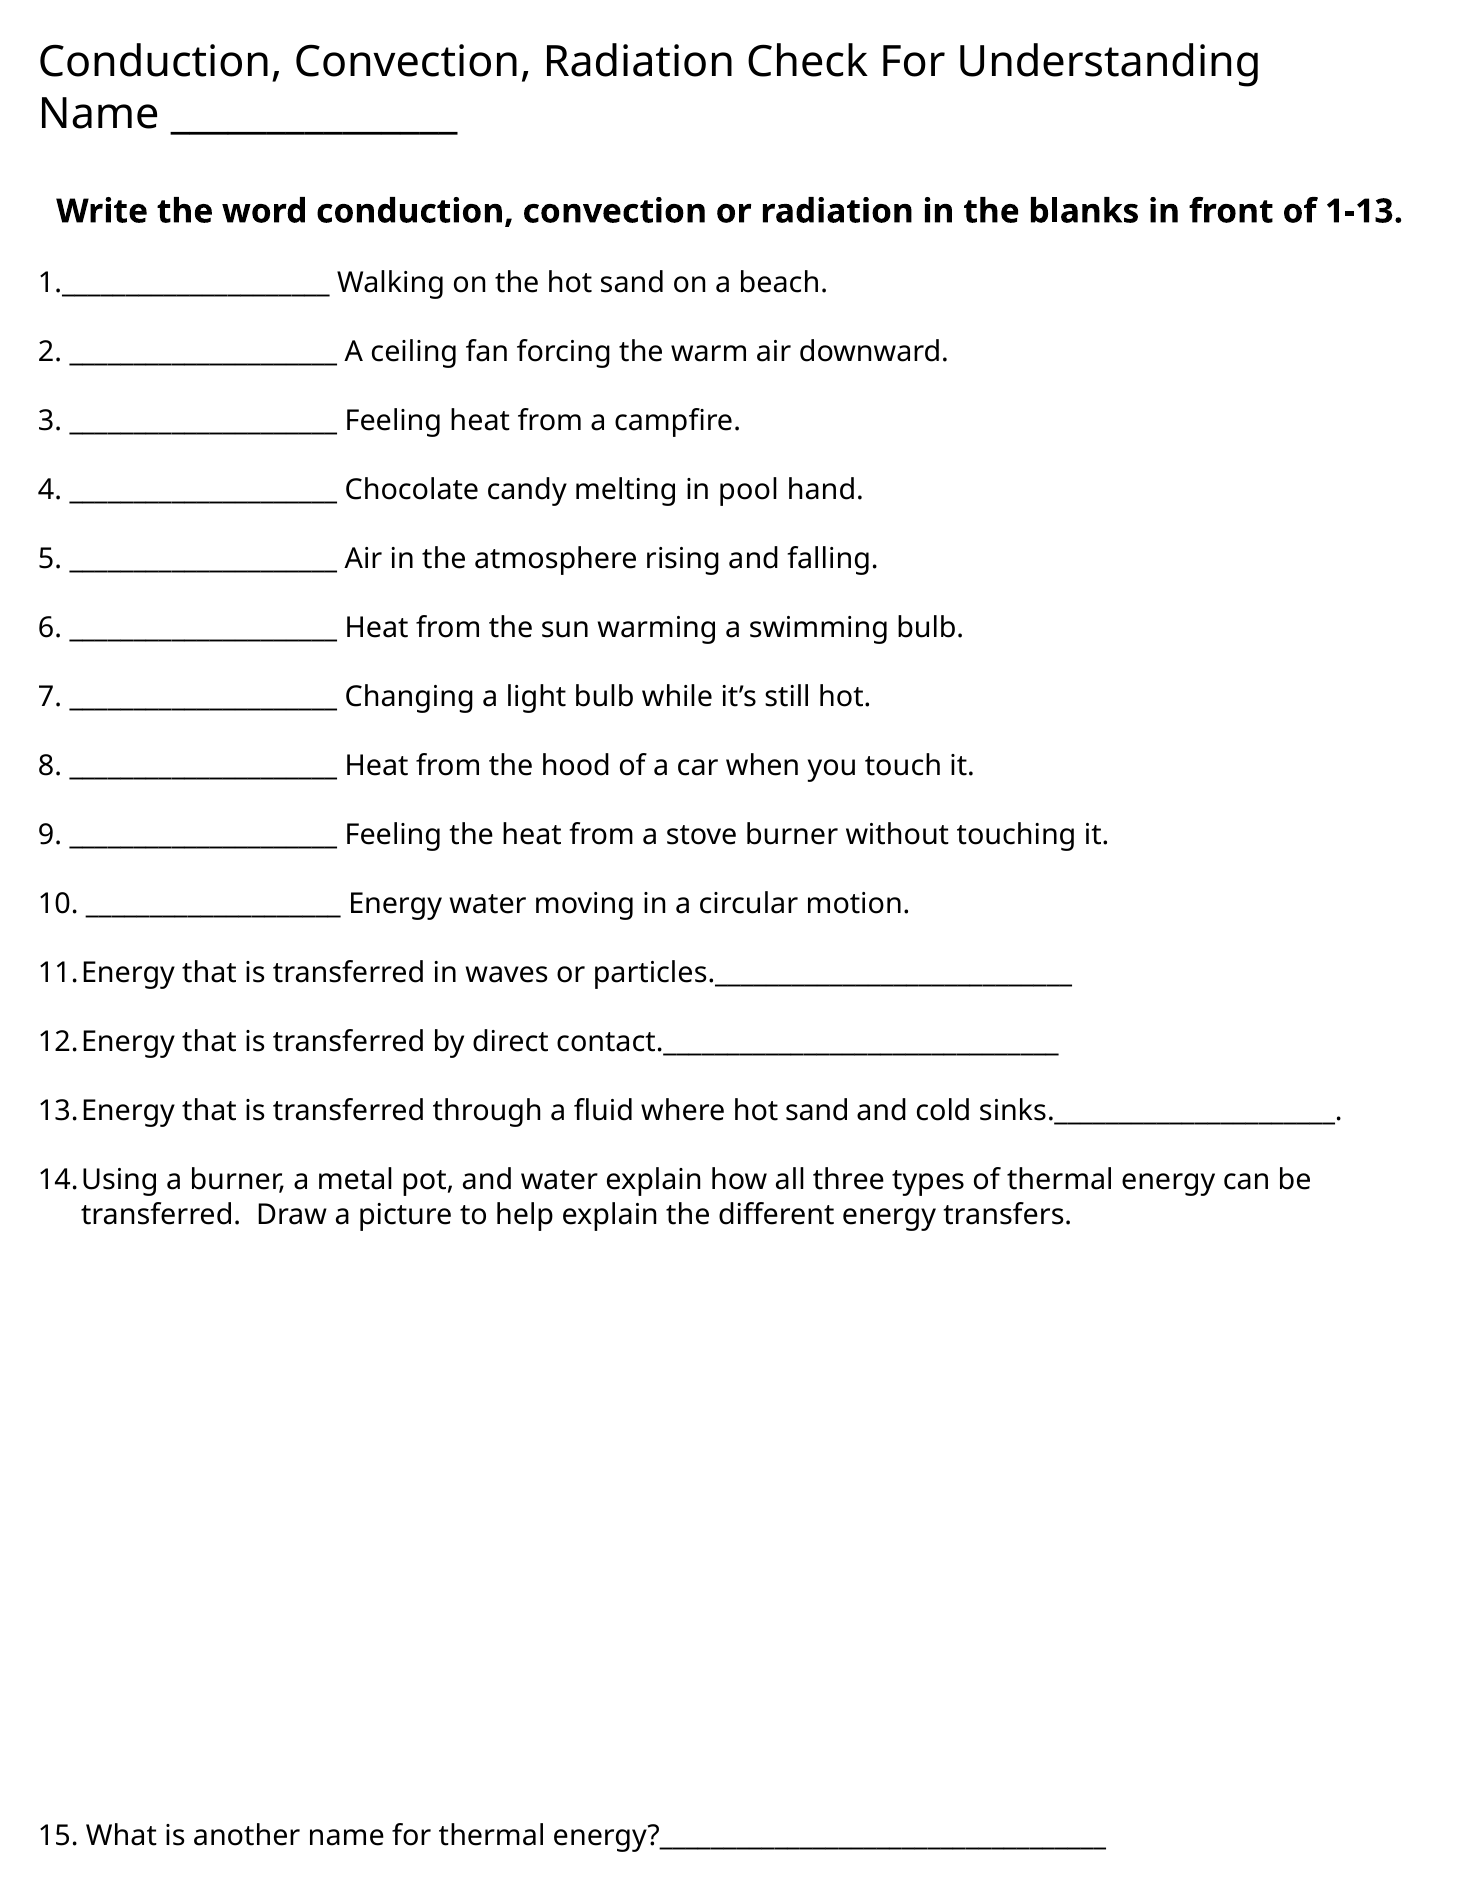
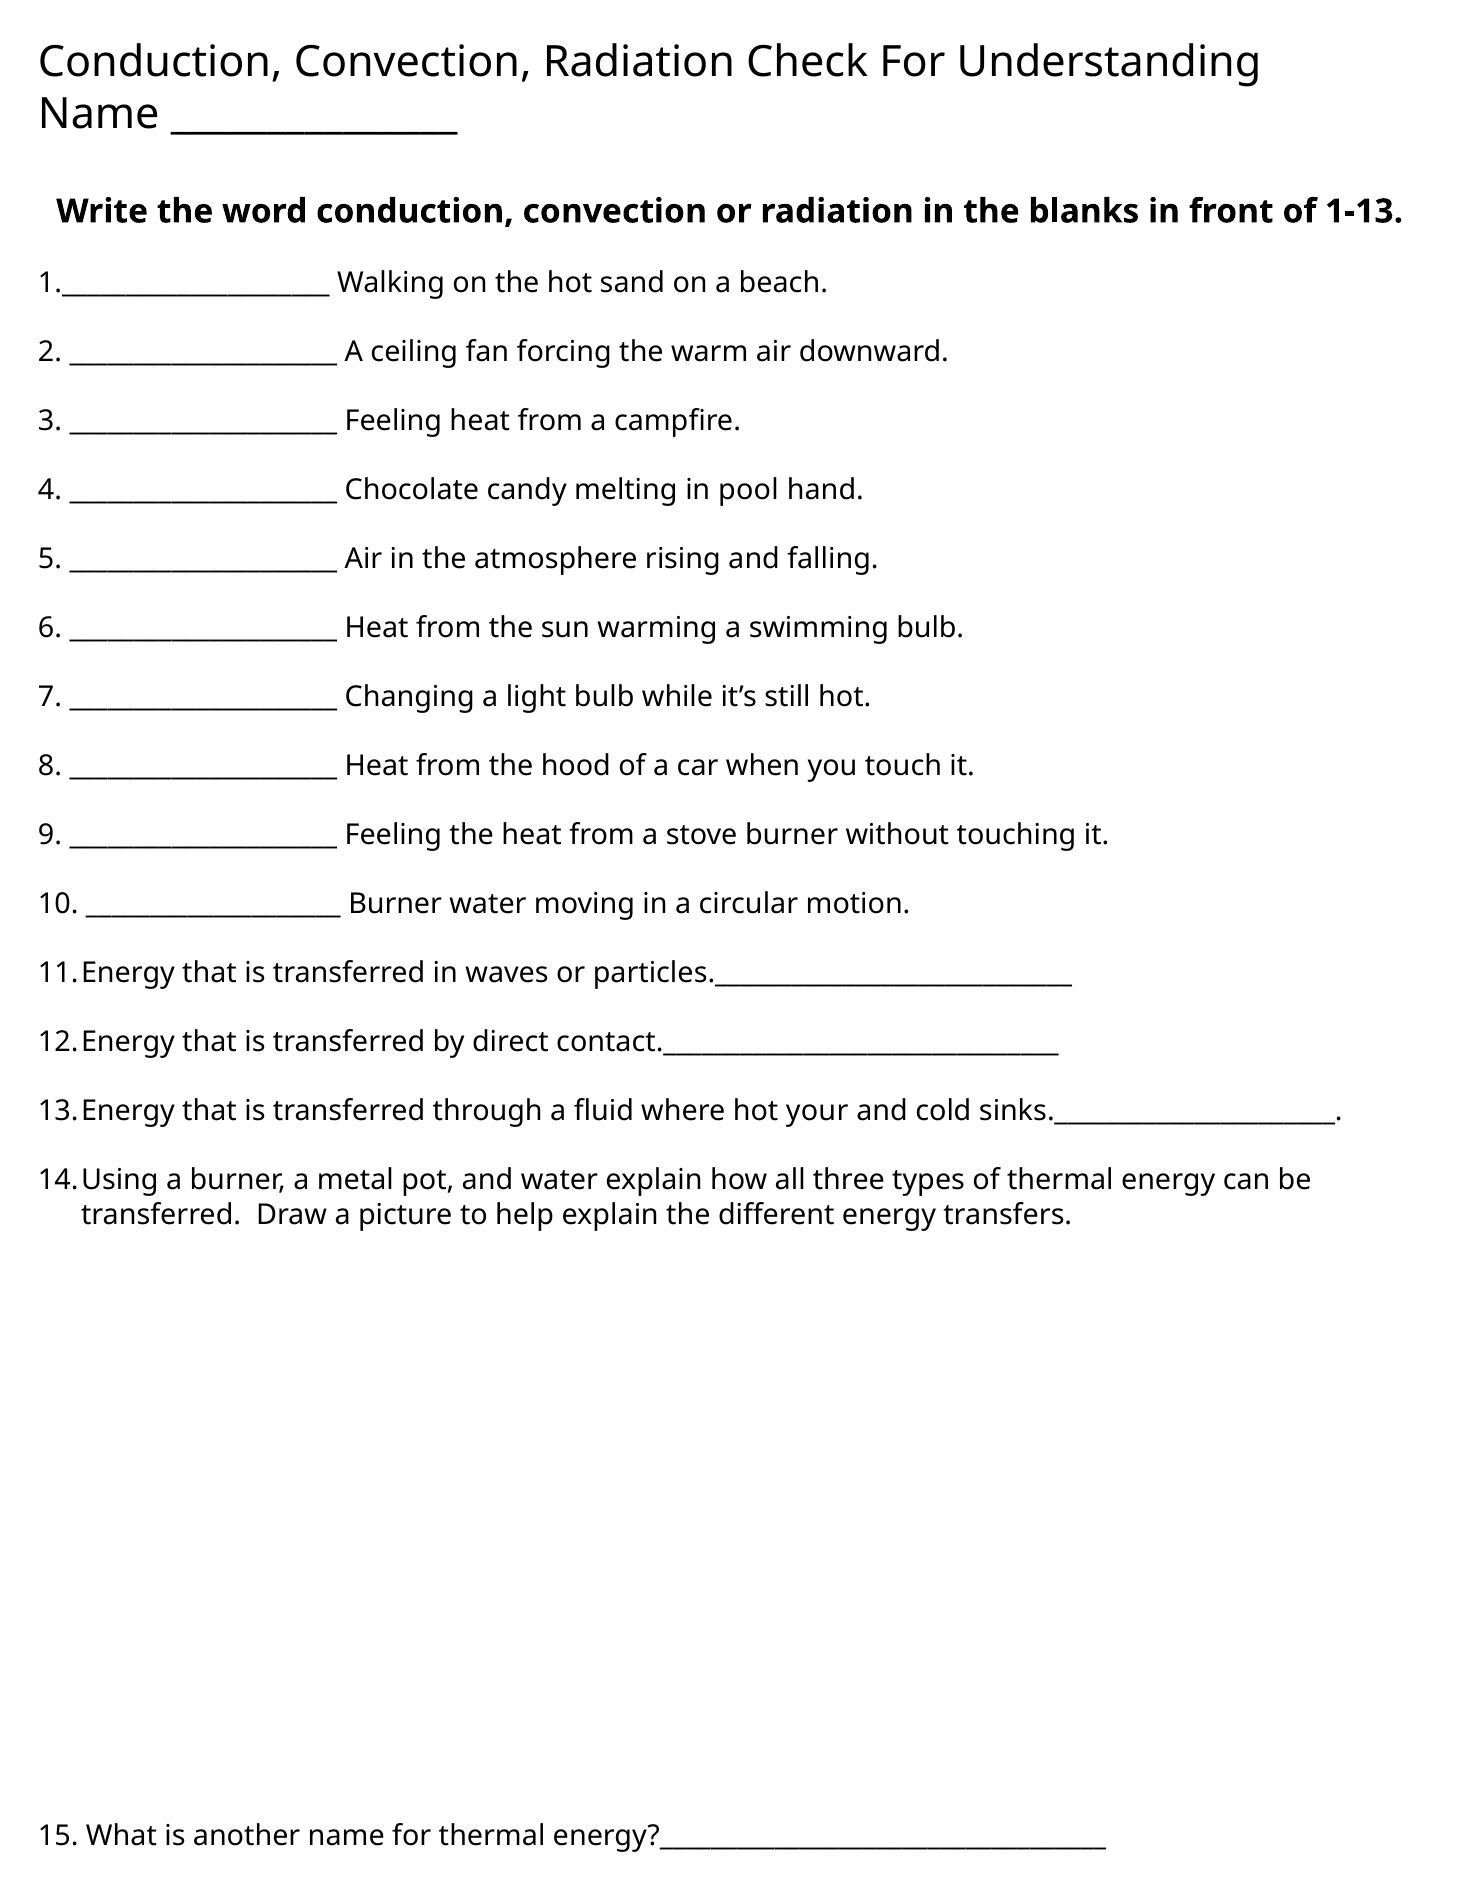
Energy at (395, 904): Energy -> Burner
where hot sand: sand -> your
